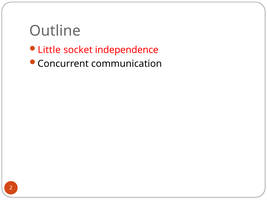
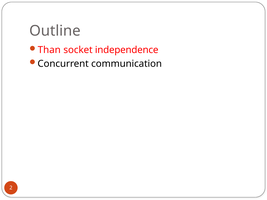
Little: Little -> Than
